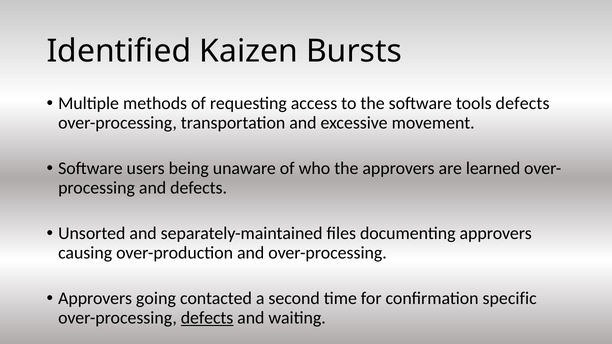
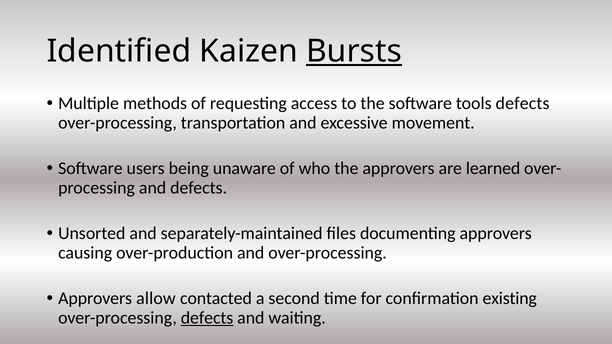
Bursts underline: none -> present
going: going -> allow
specific: specific -> existing
